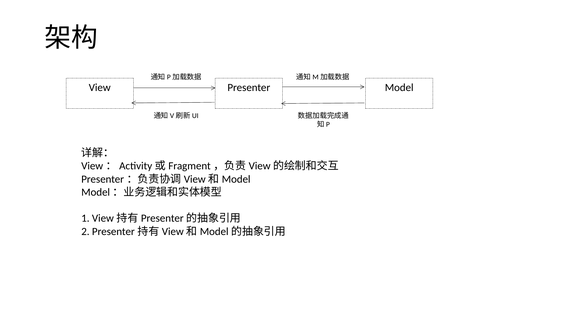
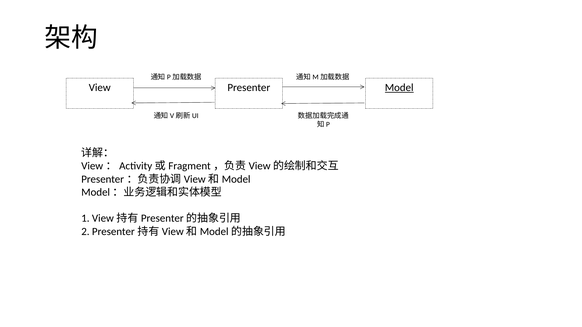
Model underline: none -> present
